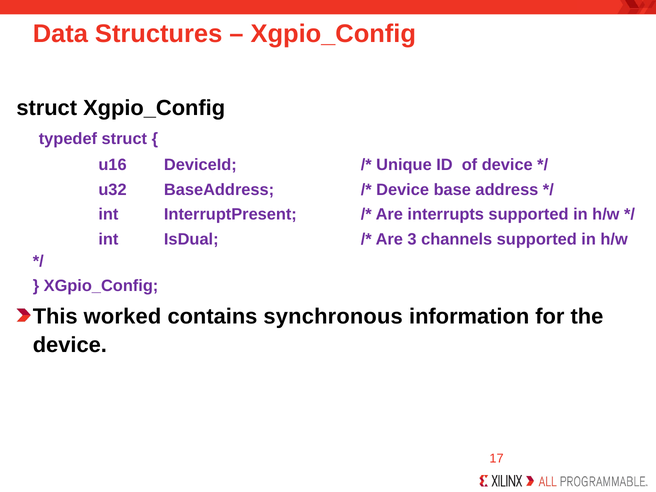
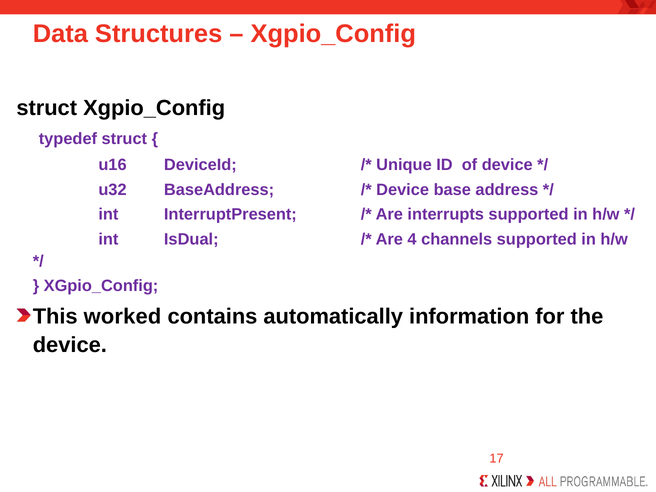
3: 3 -> 4
synchronous: synchronous -> automatically
